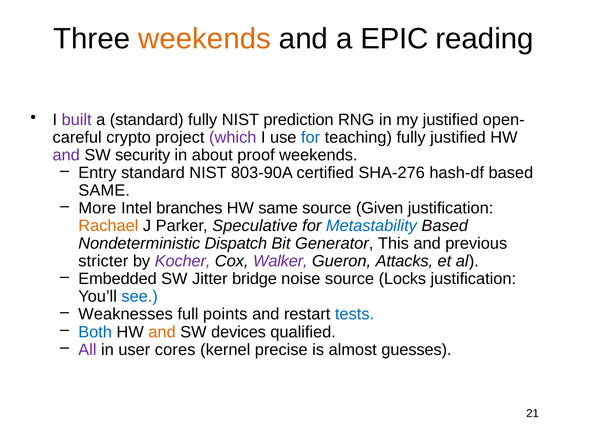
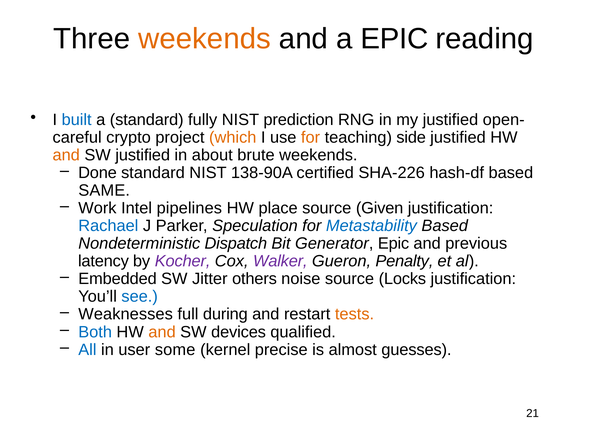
built colour: purple -> blue
which colour: purple -> orange
for at (311, 137) colour: blue -> orange
teaching fully: fully -> side
and at (66, 155) colour: purple -> orange
SW security: security -> justified
proof: proof -> brute
Entry: Entry -> Done
803-90A: 803-90A -> 138-90A
SHA-276: SHA-276 -> SHA-226
More: More -> Work
branches: branches -> pipelines
HW same: same -> place
Rachael colour: orange -> blue
Speculative: Speculative -> Speculation
Generator This: This -> Epic
stricter: stricter -> latency
Attacks: Attacks -> Penalty
bridge: bridge -> others
points: points -> during
tests colour: blue -> orange
All colour: purple -> blue
cores: cores -> some
